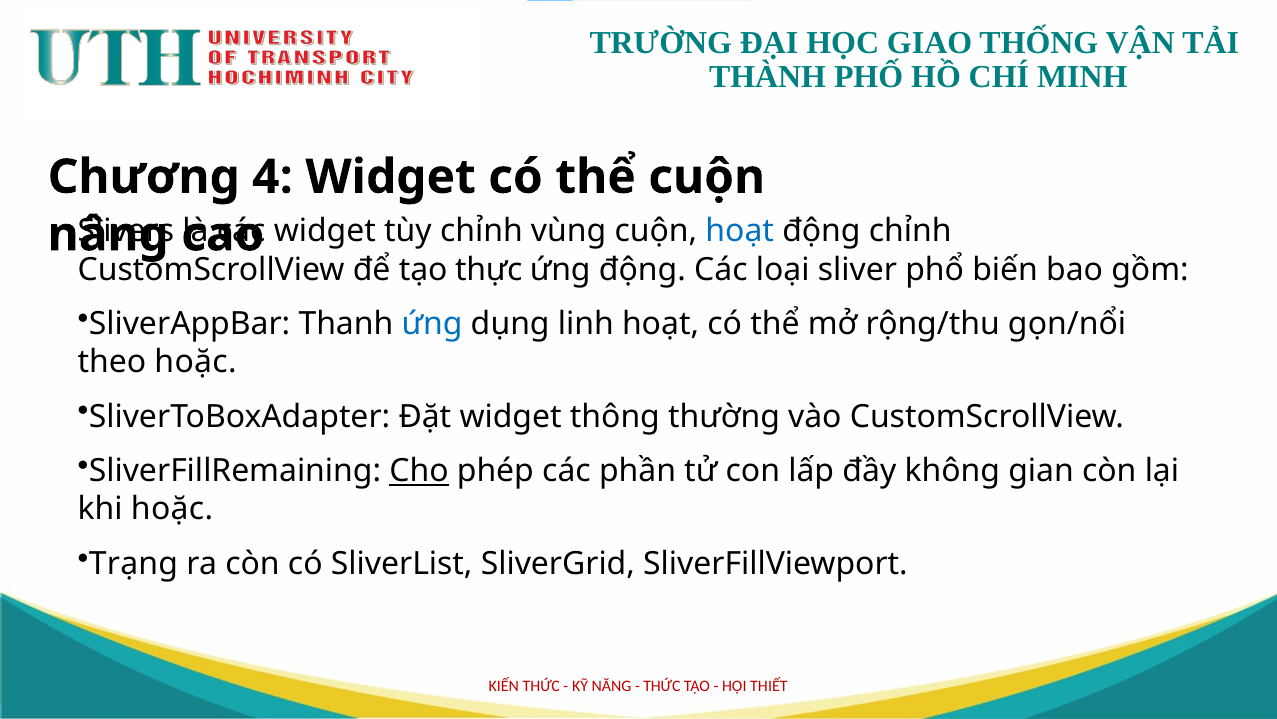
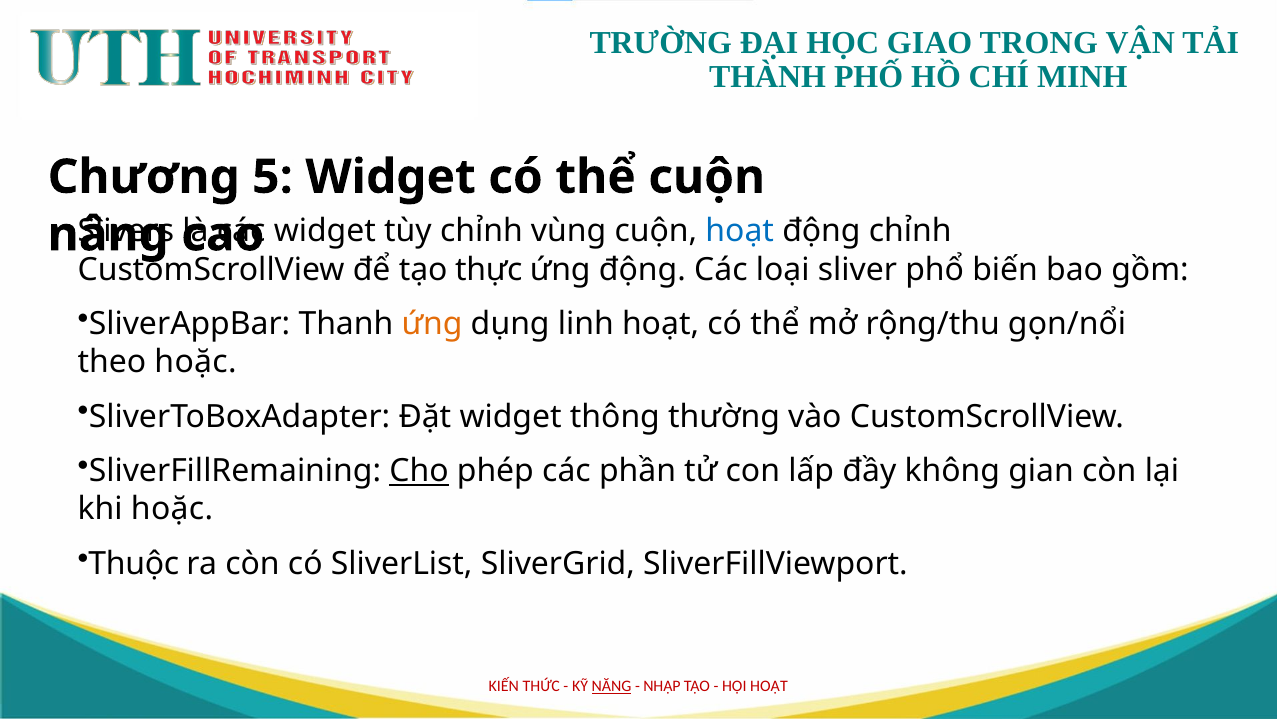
THỐNG: THỐNG -> TRONG
4: 4 -> 5
ứng at (432, 324) colour: blue -> orange
Trạng: Trạng -> Thuộc
NĂNG underline: none -> present
THỨC at (662, 686): THỨC -> NHẬP
HỘI THIẾT: THIẾT -> HOẠT
